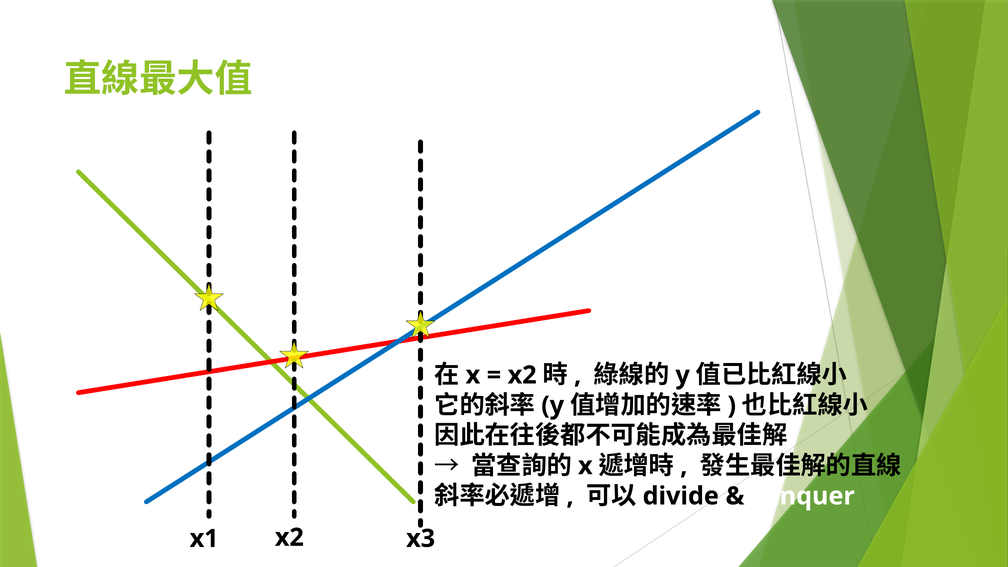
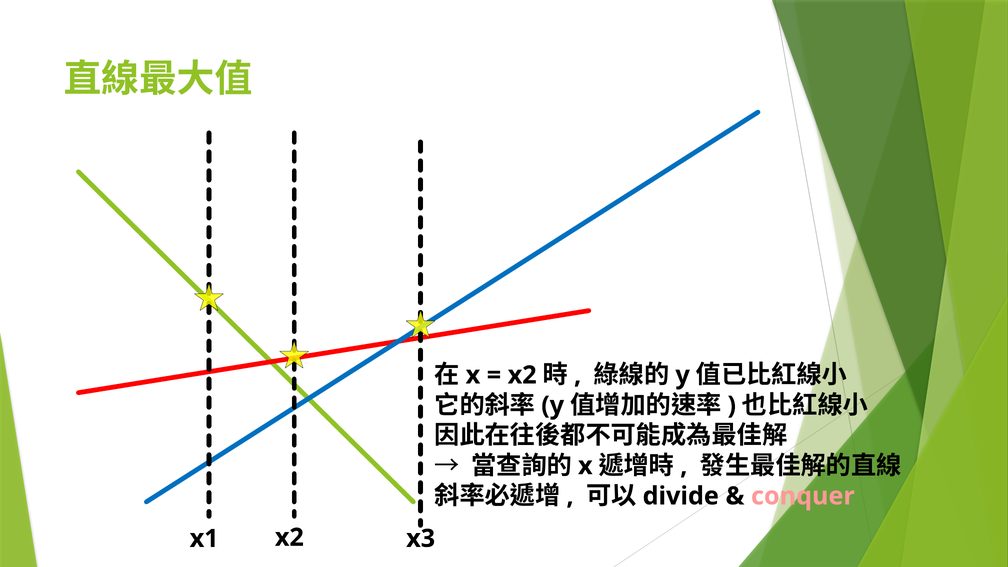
conquer colour: white -> pink
